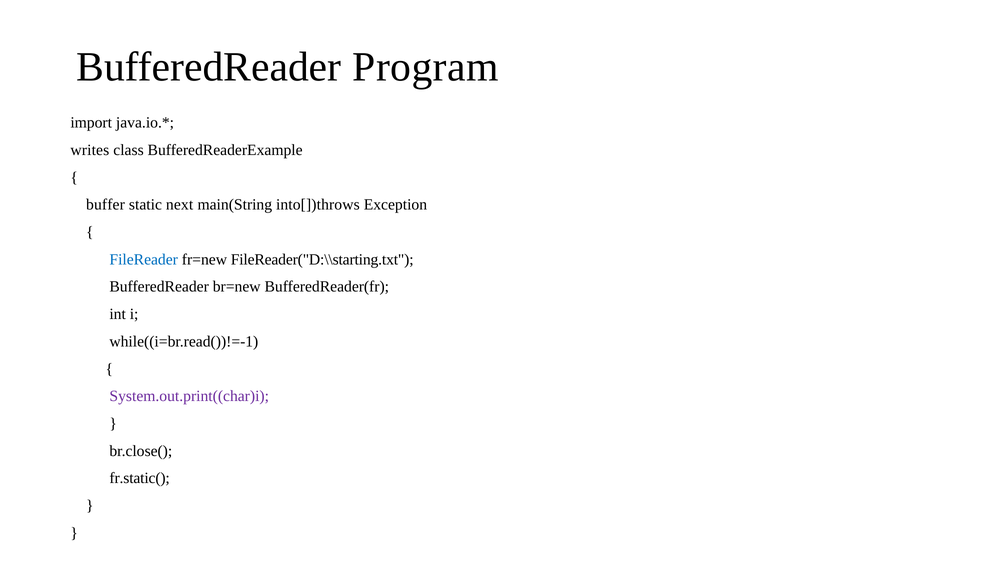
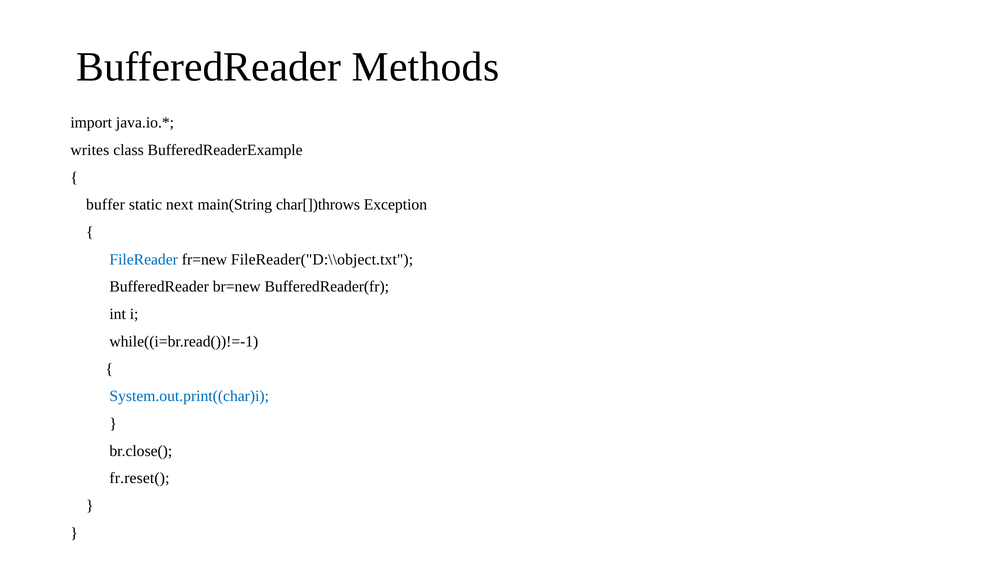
Program: Program -> Methods
into[])throws: into[])throws -> char[])throws
FileReader("D:\\starting.txt: FileReader("D:\\starting.txt -> FileReader("D:\\object.txt
System.out.print((char)i colour: purple -> blue
fr.static(: fr.static( -> fr.reset(
